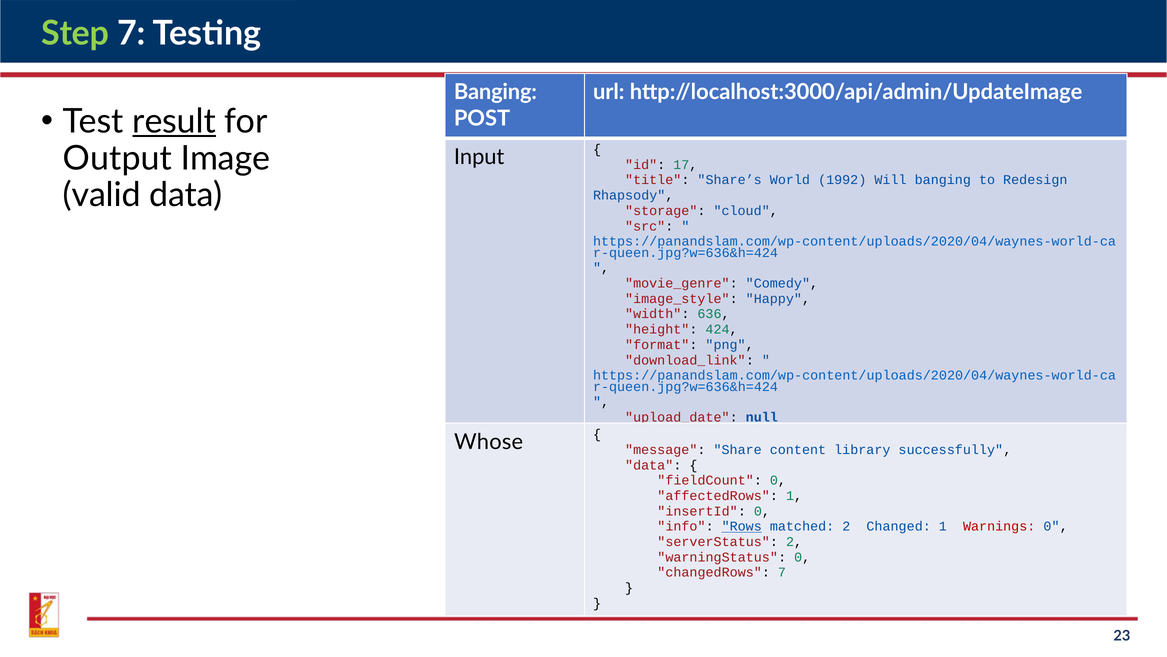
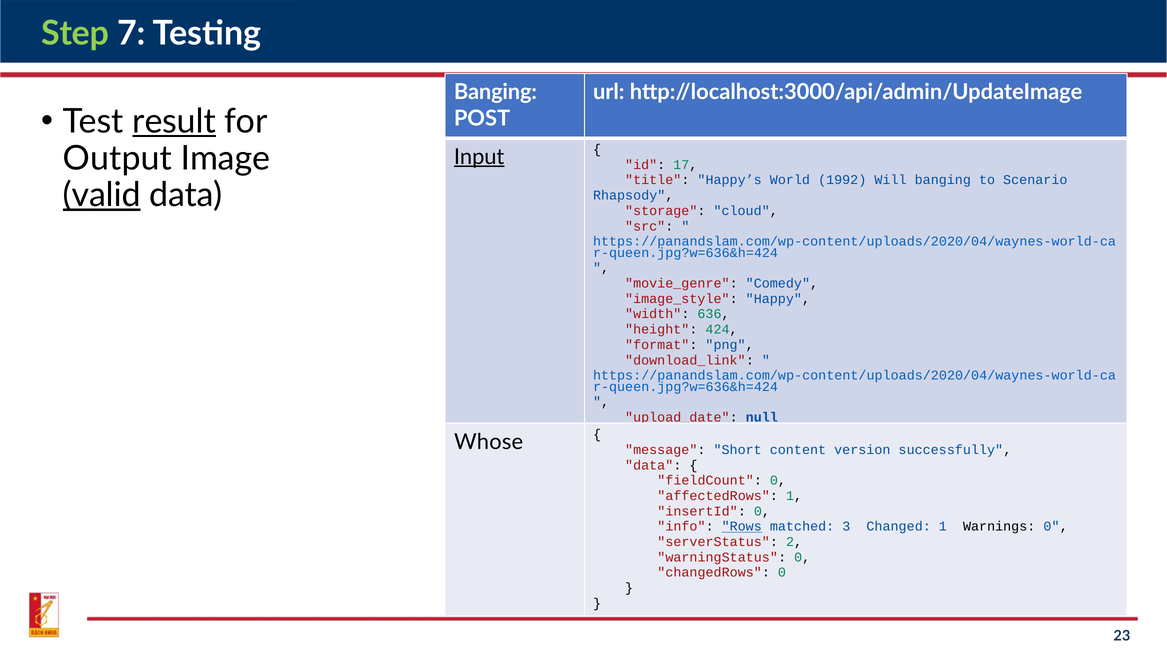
Input underline: none -> present
Share’s: Share’s -> Happy’s
Redesign: Redesign -> Scenario
valid underline: none -> present
Share: Share -> Short
library: library -> version
matched 2: 2 -> 3
Warnings colour: red -> black
changedRows 7: 7 -> 0
